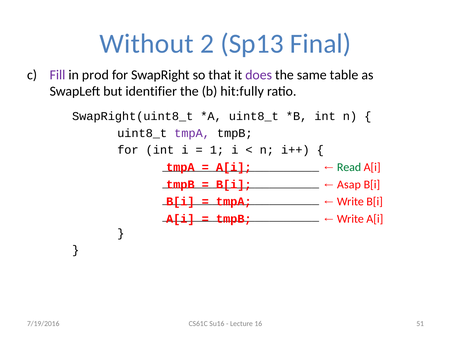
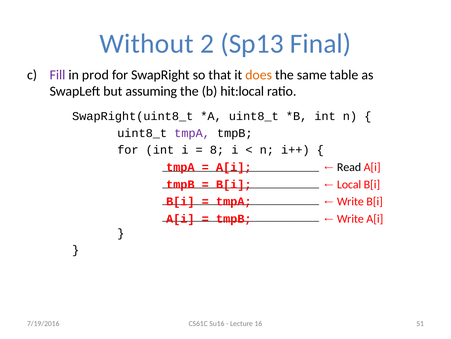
does colour: purple -> orange
identifier: identifier -> assuming
hit:fully: hit:fully -> hit:local
1: 1 -> 8
Read colour: green -> black
Asap: Asap -> Local
